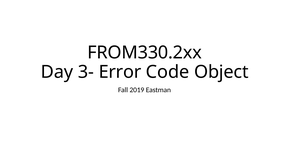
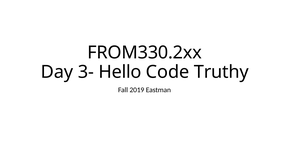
Error: Error -> Hello
Object: Object -> Truthy
